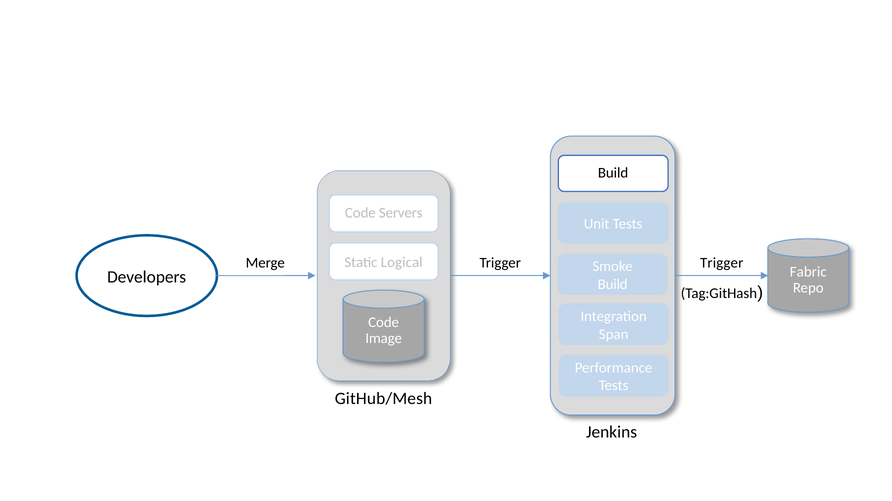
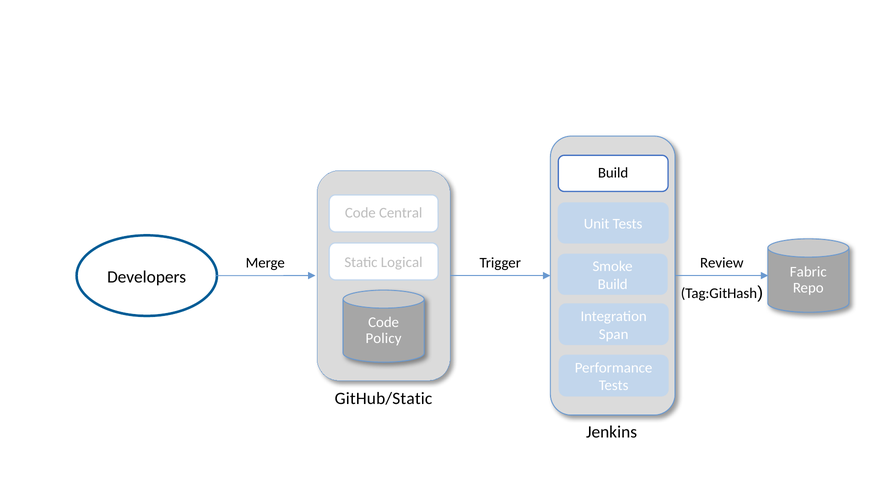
Servers: Servers -> Central
Trigger at (722, 263): Trigger -> Review
Image: Image -> Policy
GitHub/Mesh: GitHub/Mesh -> GitHub/Static
